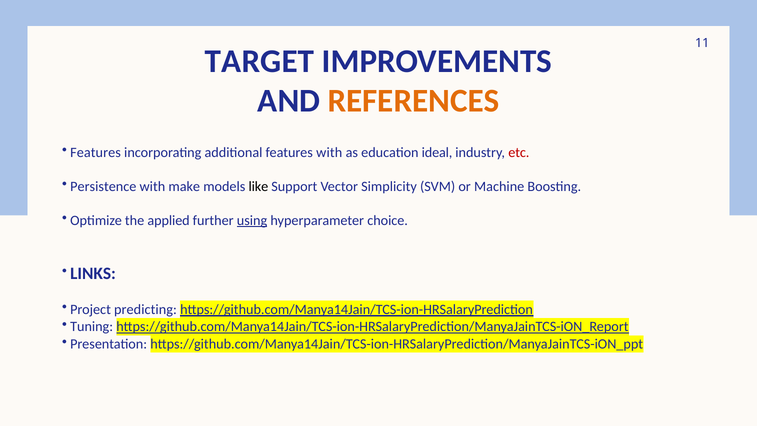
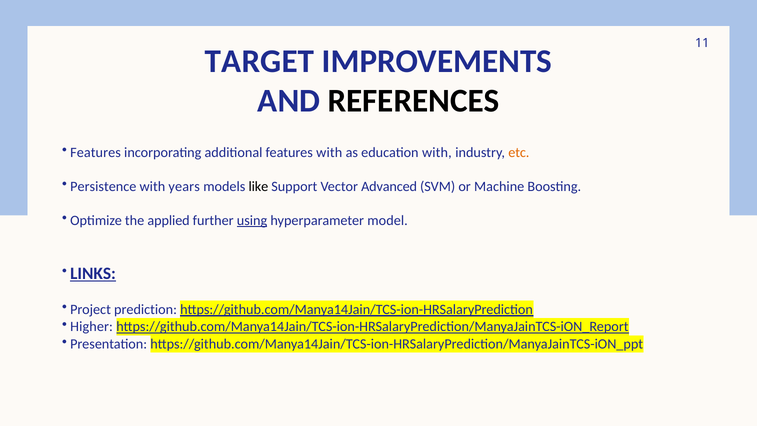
REFERENCES colour: orange -> black
education ideal: ideal -> with
etc colour: red -> orange
make: make -> years
Simplicity: Simplicity -> Advanced
choice: choice -> model
LINKS underline: none -> present
predicting: predicting -> prediction
Tuning: Tuning -> Higher
